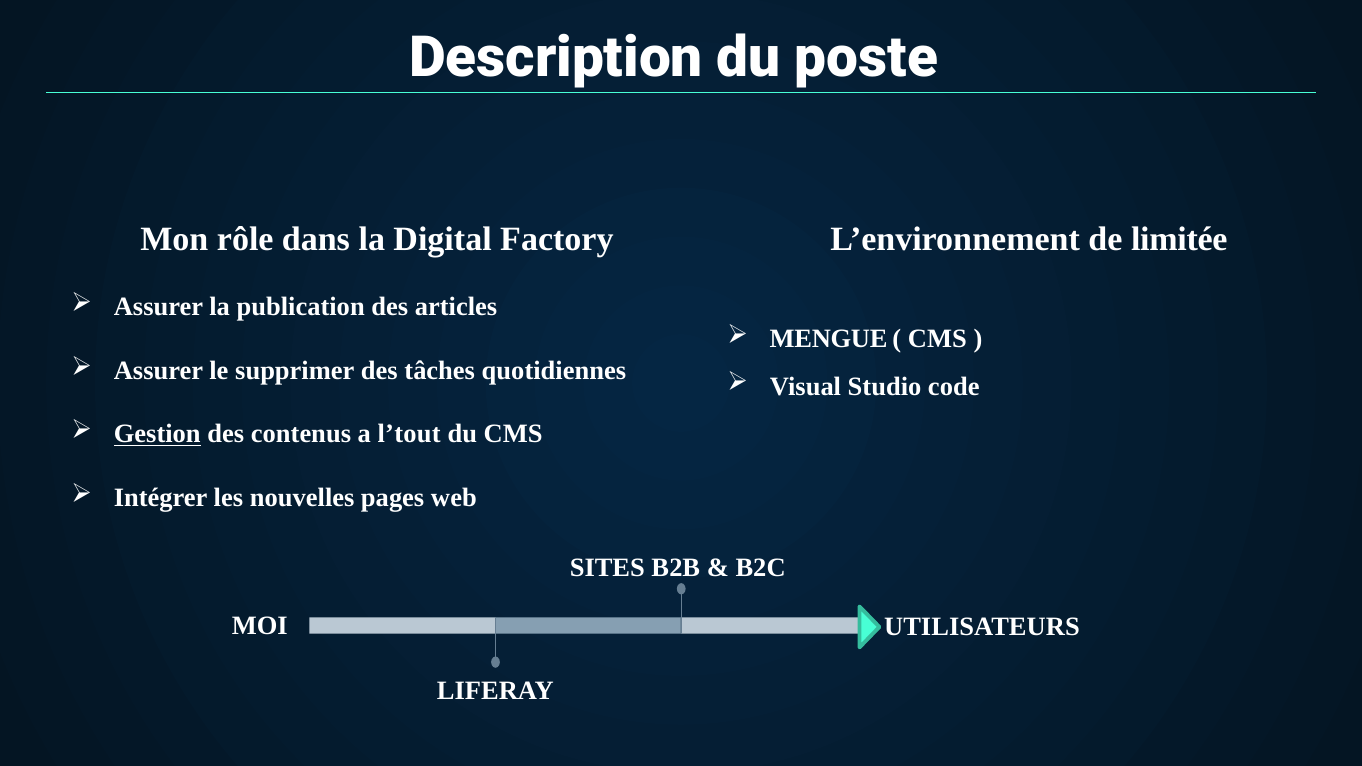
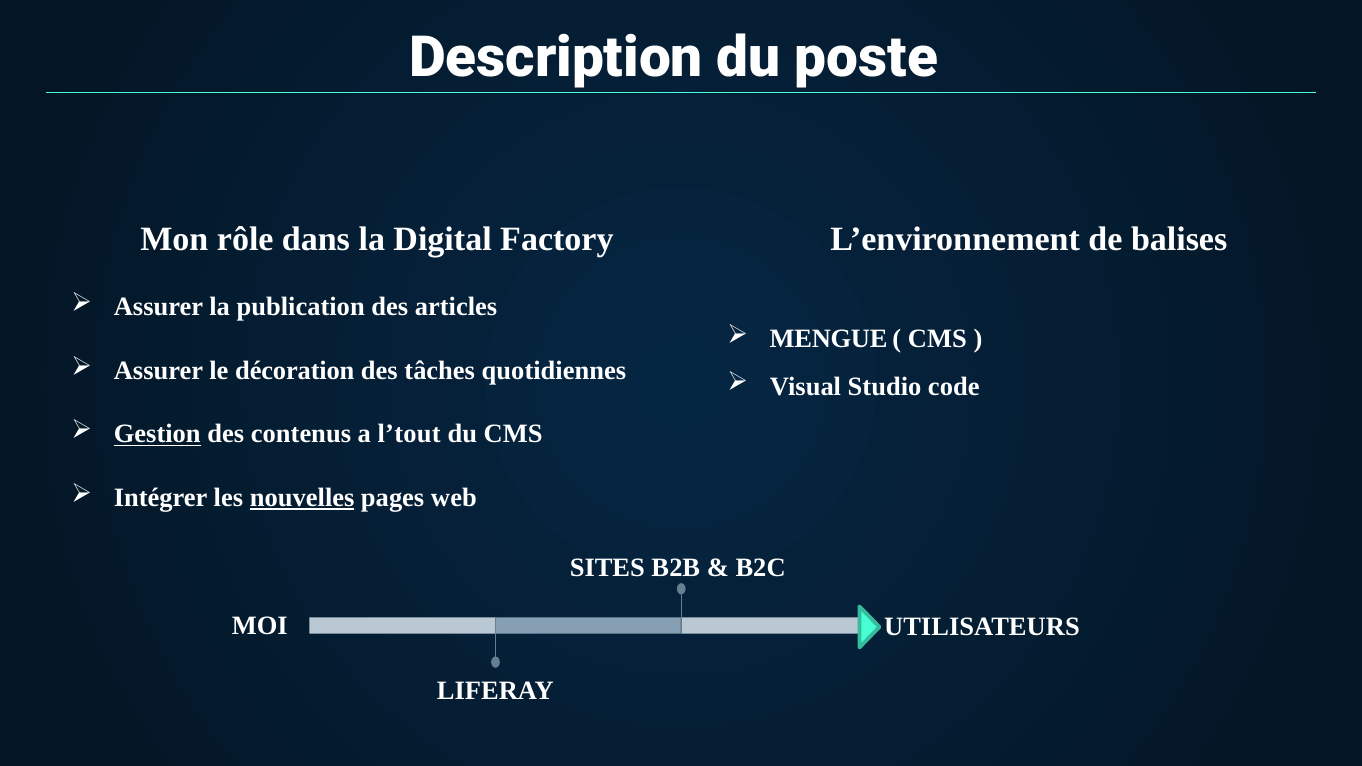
limitée: limitée -> balises
supprimer: supprimer -> décoration
nouvelles underline: none -> present
